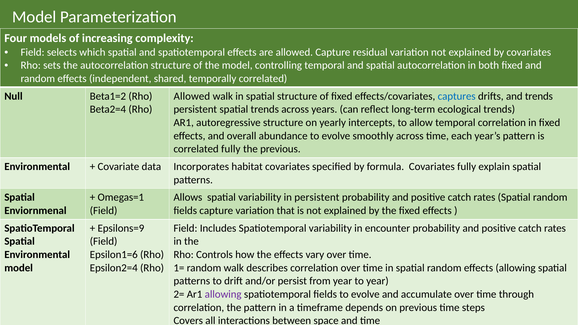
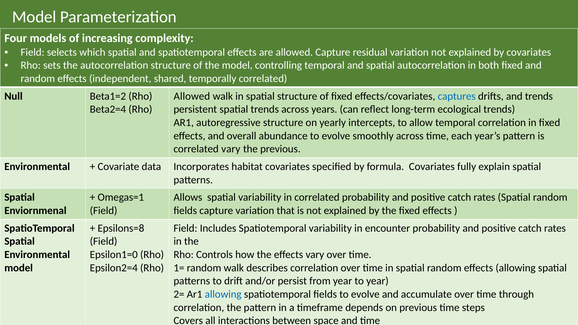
correlated fully: fully -> vary
in persistent: persistent -> correlated
Epsilons=9: Epsilons=9 -> Epsilons=8
Epsilon1=6: Epsilon1=6 -> Epsilon1=0
allowing at (223, 294) colour: purple -> blue
